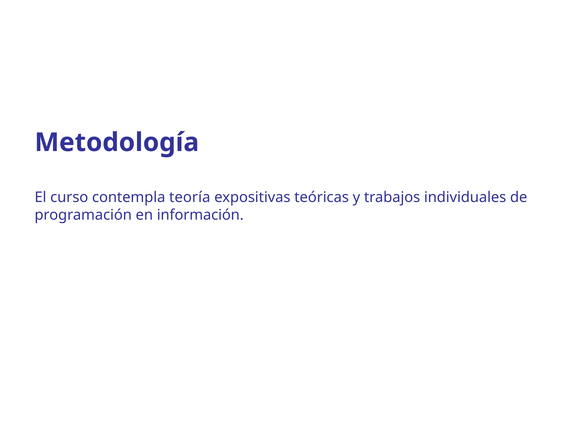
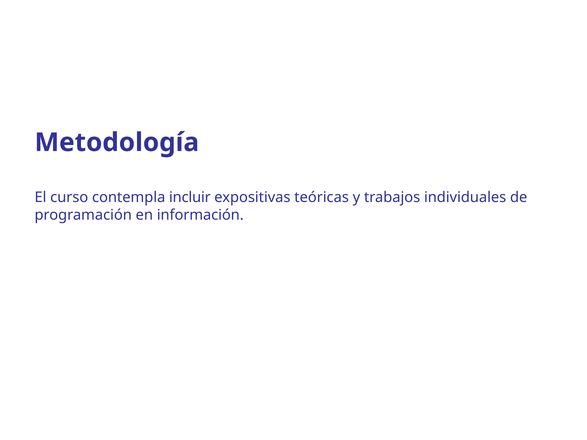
teoría: teoría -> incluir
